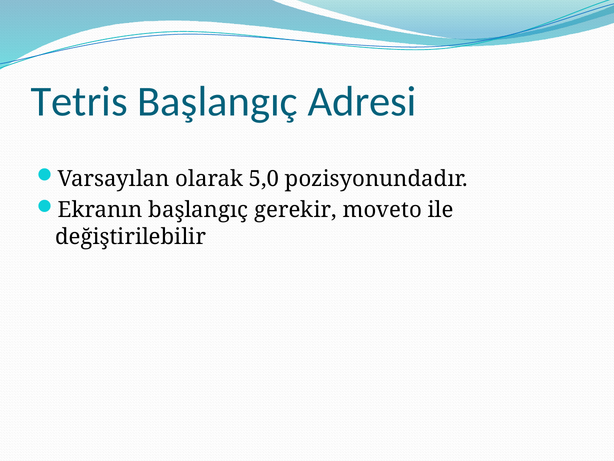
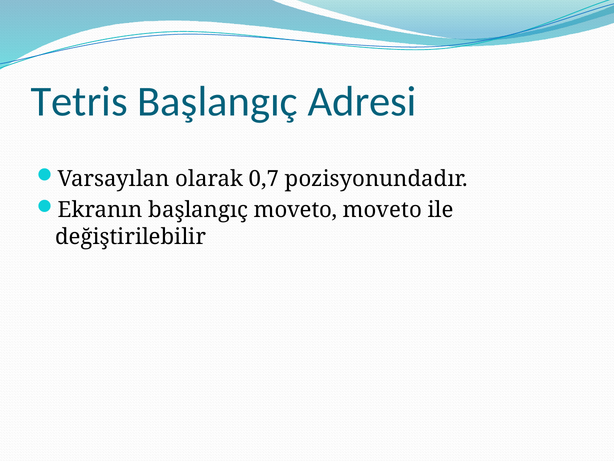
5,0: 5,0 -> 0,7
başlangıç gerekir: gerekir -> moveto
